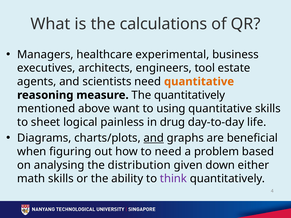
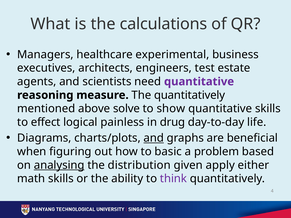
tool: tool -> test
quantitative at (199, 82) colour: orange -> purple
want: want -> solve
using: using -> show
sheet: sheet -> effect
to need: need -> basic
analysing underline: none -> present
down: down -> apply
